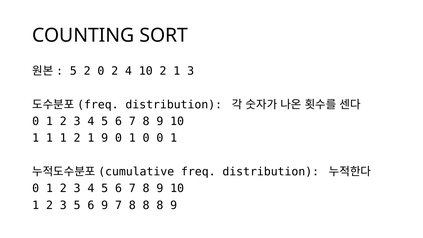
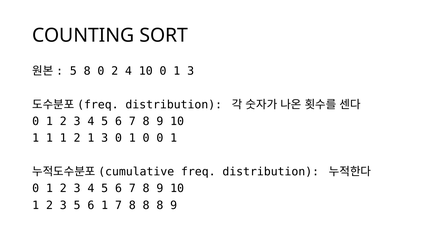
5 2: 2 -> 8
10 2: 2 -> 0
2 1 9: 9 -> 3
6 9: 9 -> 1
